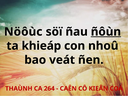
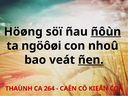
Nöôùc: Nöôùc -> Höøng
khieáp: khieáp -> ngöôøi
ñen underline: none -> present
